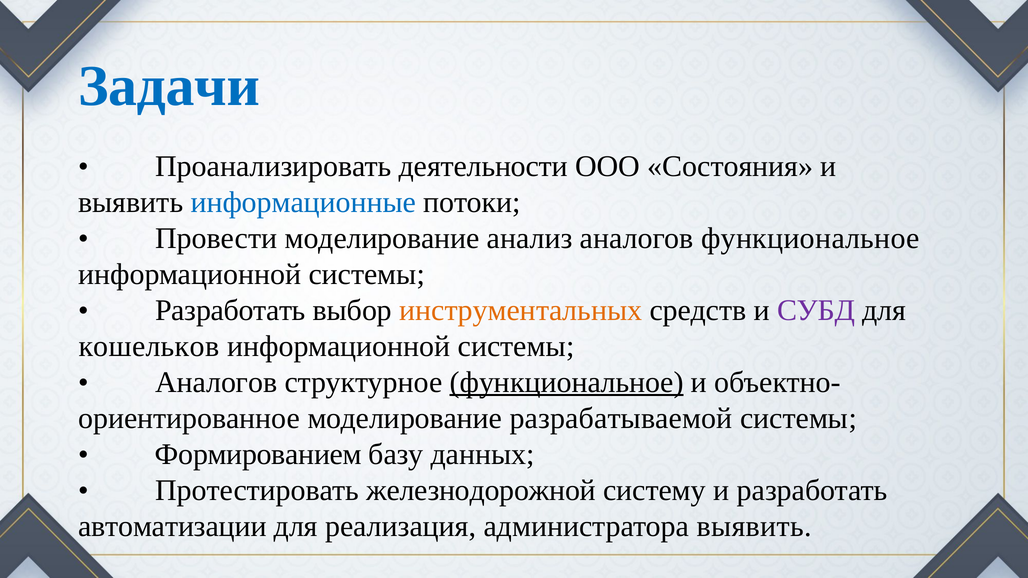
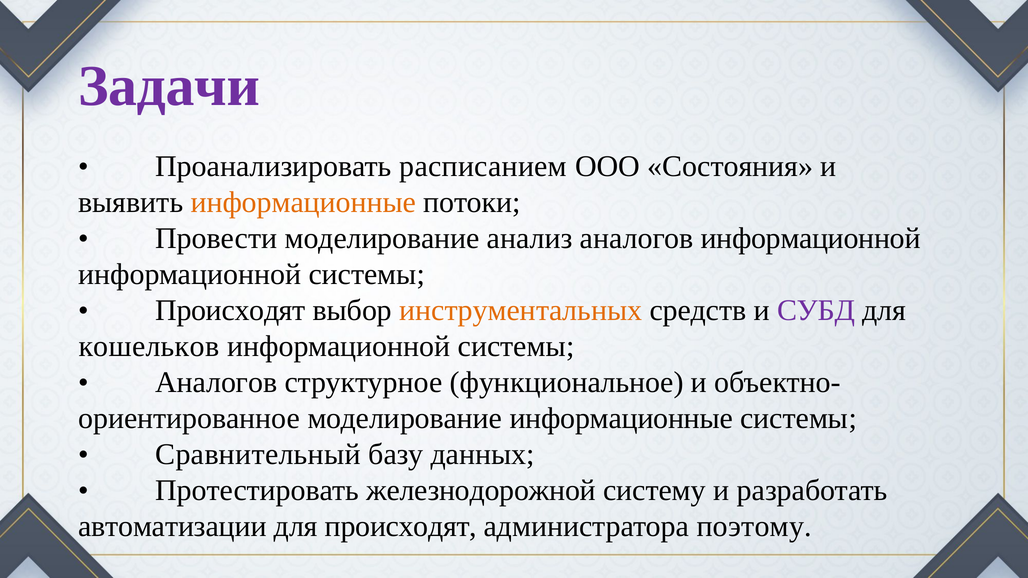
Задачи colour: blue -> purple
деятельности: деятельности -> расписанием
информационные at (303, 202) colour: blue -> orange
аналогов функциональное: функциональное -> информационной
Разработать at (230, 310): Разработать -> Происходят
функциональное at (567, 382) underline: present -> none
моделирование разрабатываемой: разрабатываемой -> информационные
Формированием: Формированием -> Сравнительный
для реализация: реализация -> происходят
администратора выявить: выявить -> поэтому
